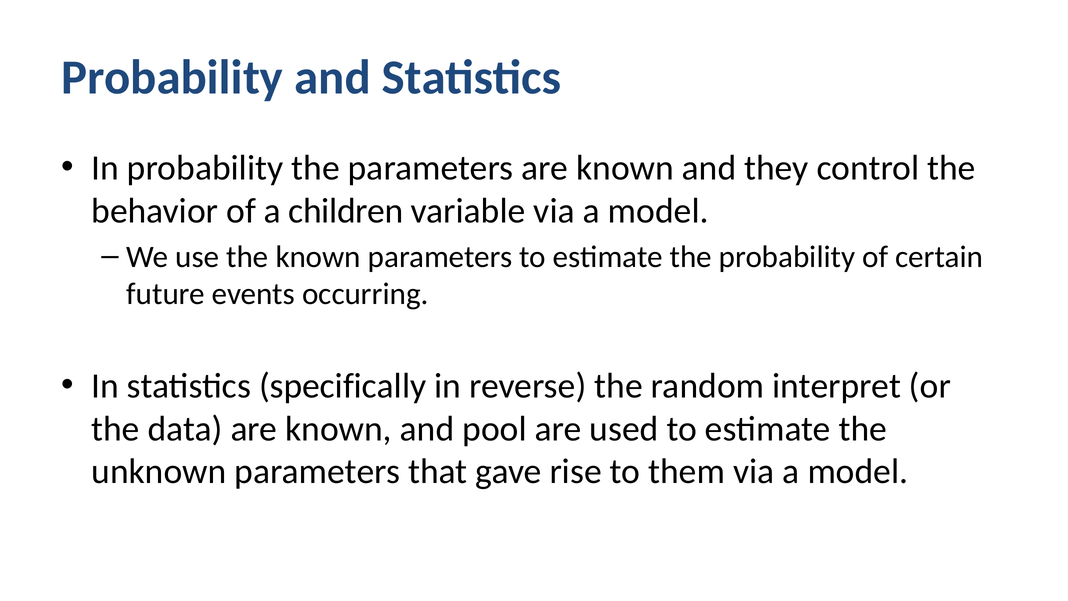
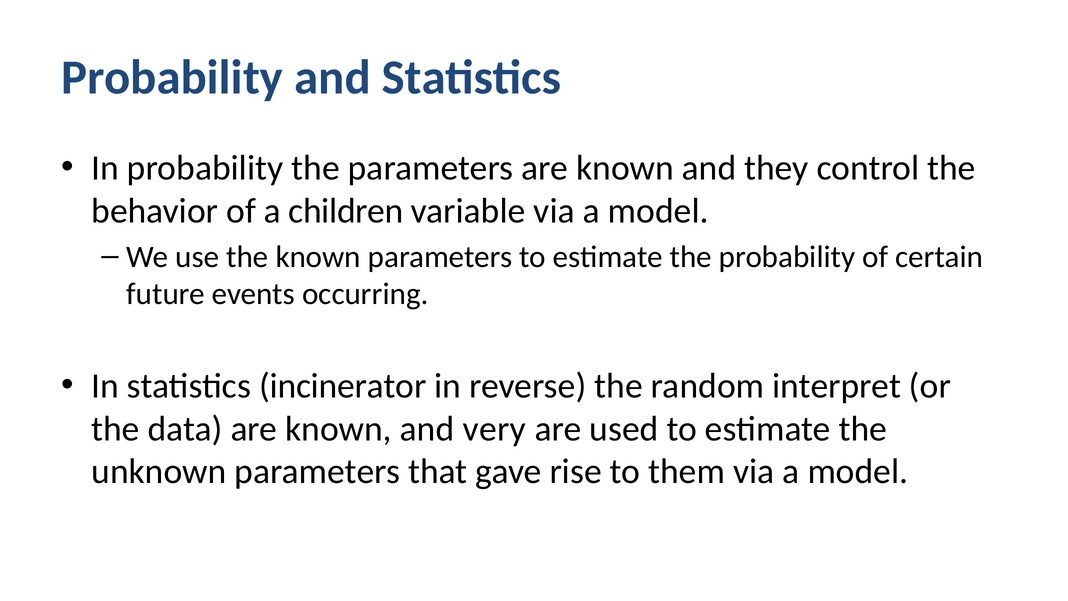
specifically: specifically -> incinerator
pool: pool -> very
